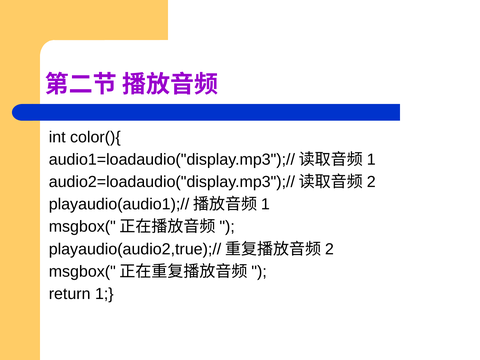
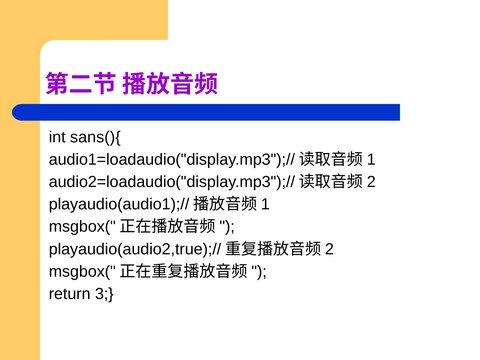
color(){: color(){ -> sans(){
1: 1 -> 3
